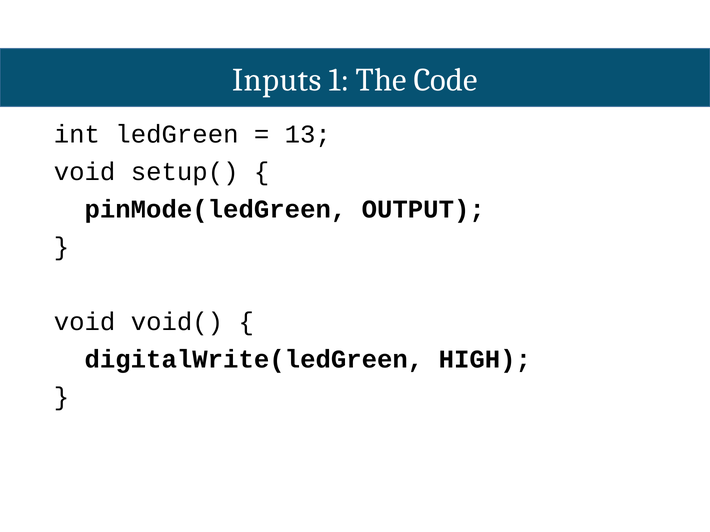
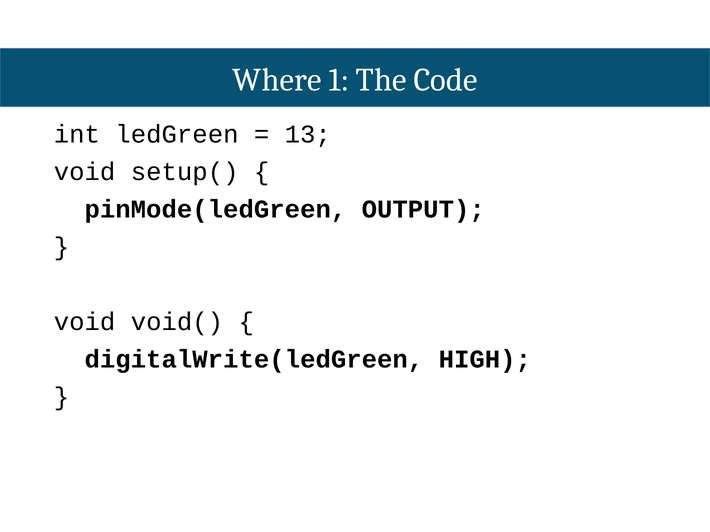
Inputs: Inputs -> Where
